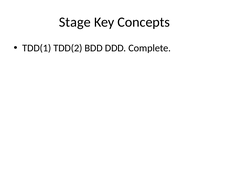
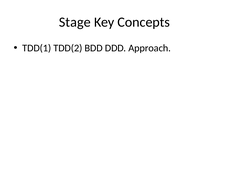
Complete: Complete -> Approach
